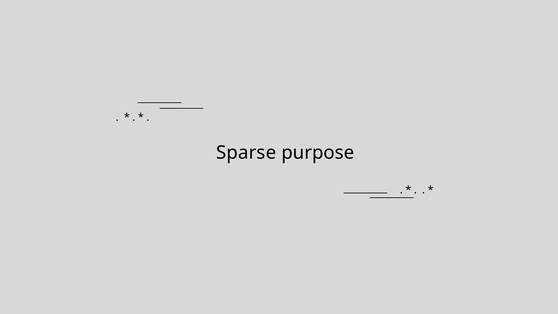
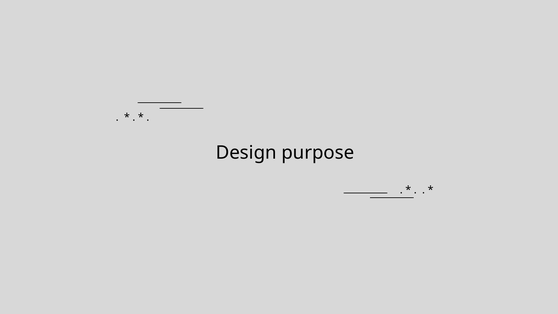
Sparse: Sparse -> Design
